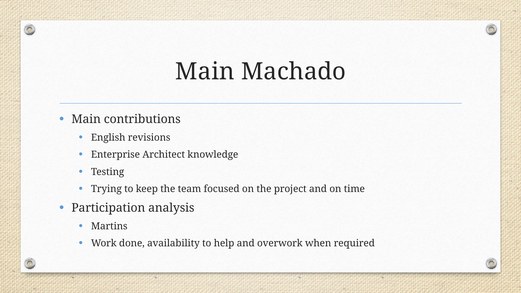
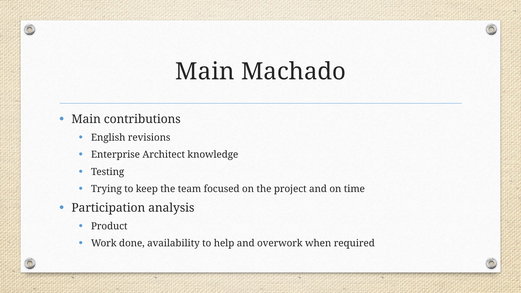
Martins: Martins -> Product
